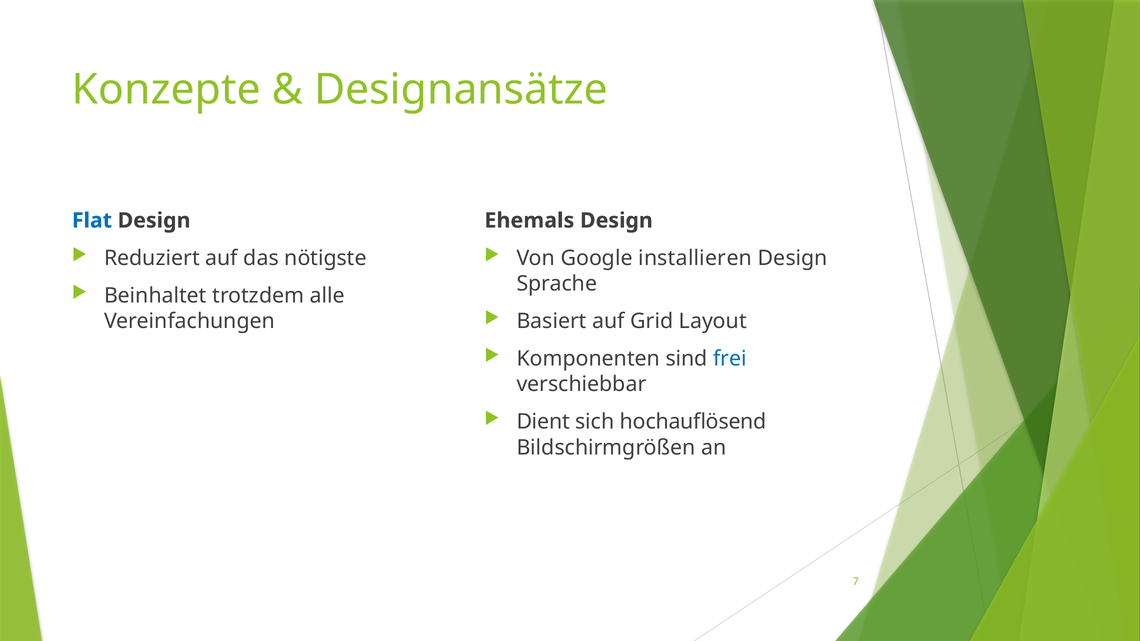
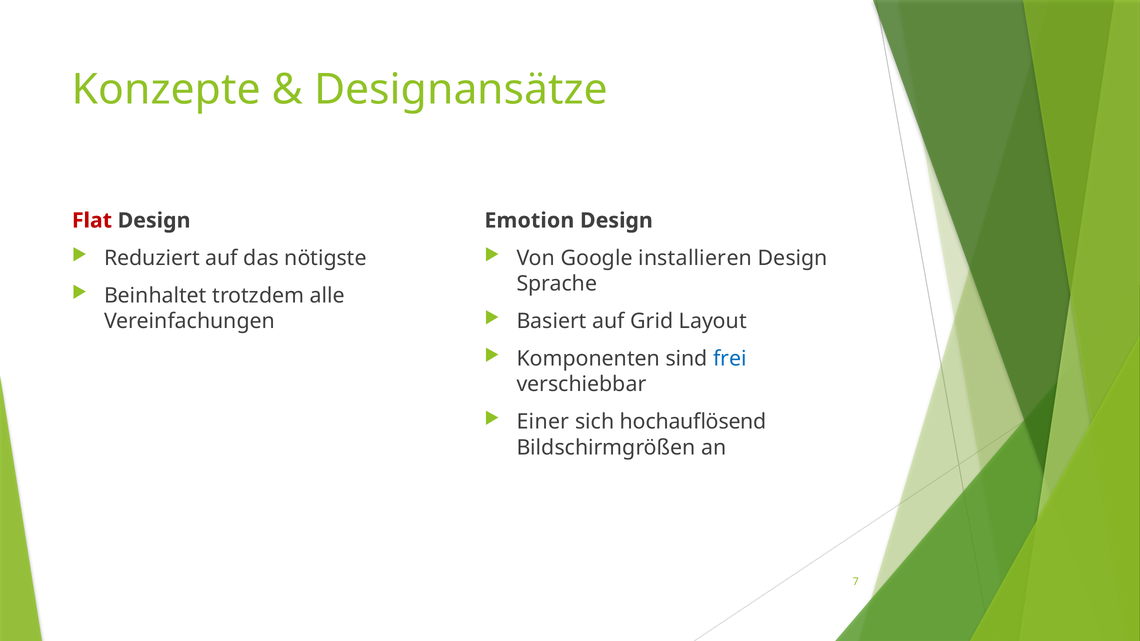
Flat colour: blue -> red
Ehemals: Ehemals -> Emotion
Dient: Dient -> Einer
